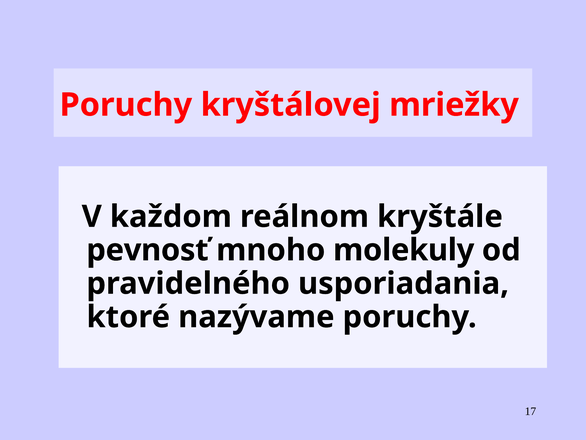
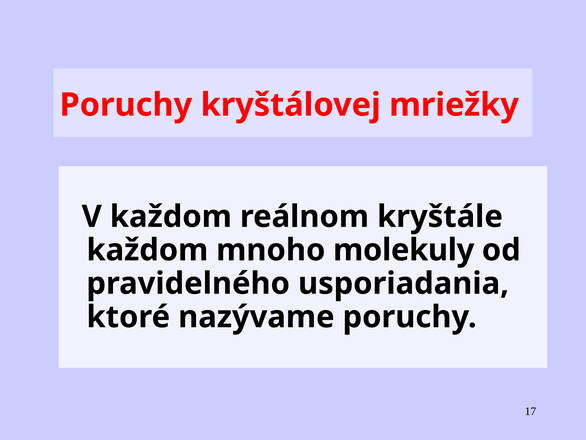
pevnosť at (147, 250): pevnosť -> každom
